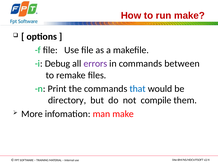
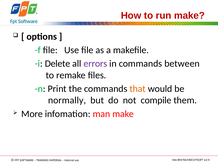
Debug: Debug -> Delete
that colour: blue -> orange
directory: directory -> normally
